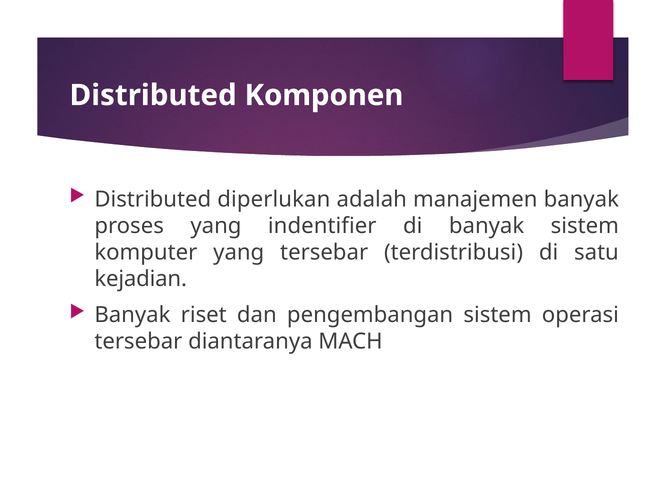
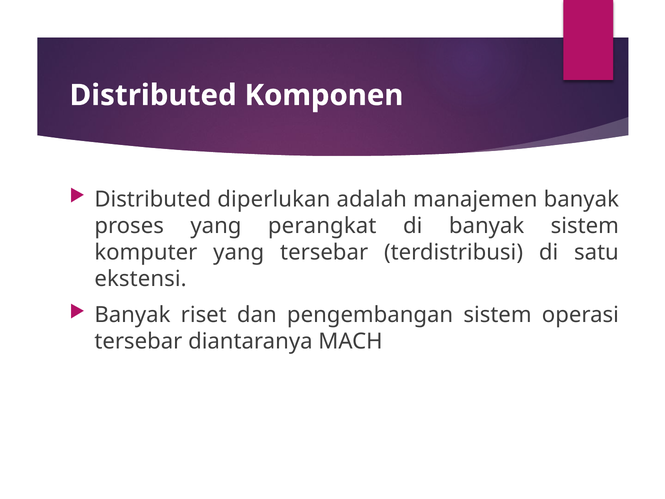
indentifier: indentifier -> perangkat
kejadian: kejadian -> ekstensi
